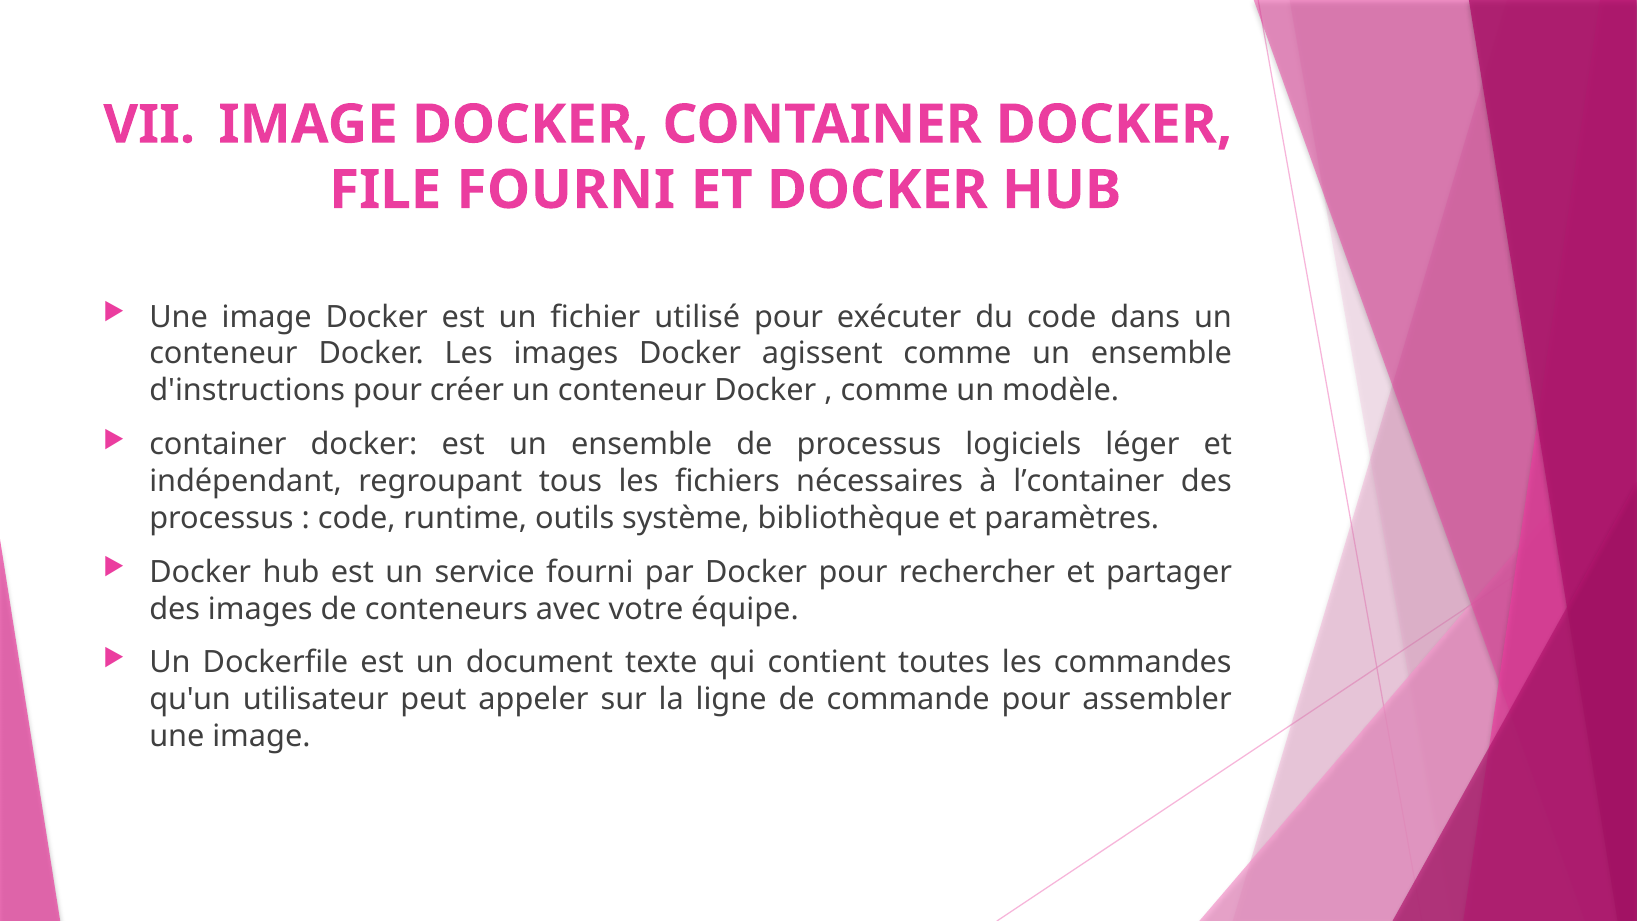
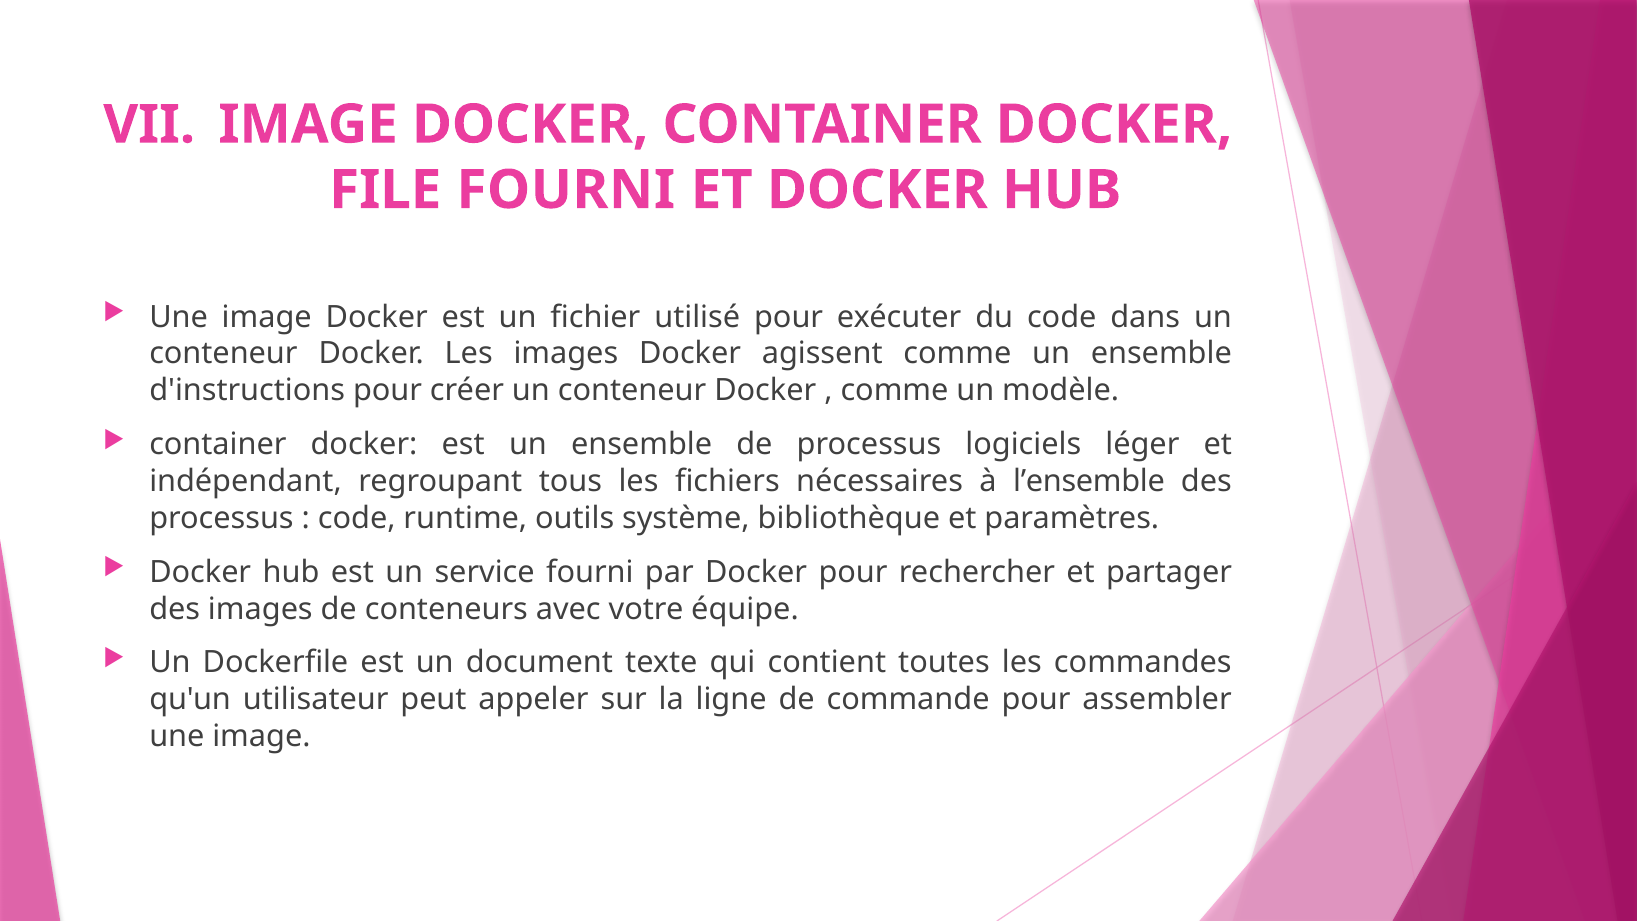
l’container: l’container -> l’ensemble
